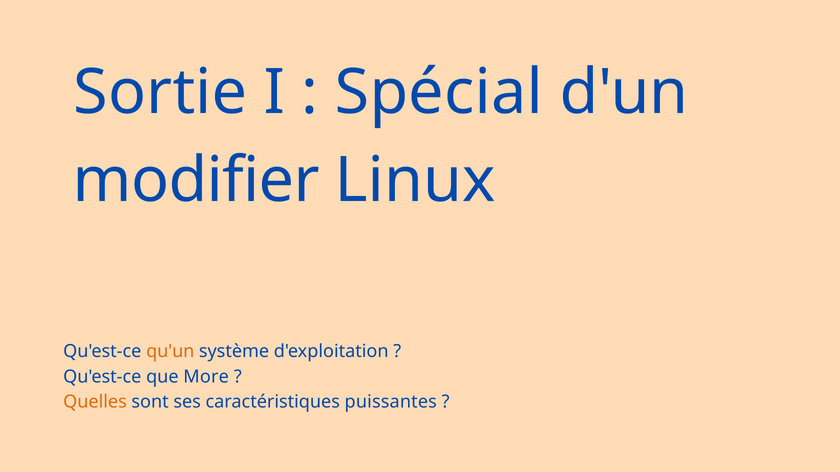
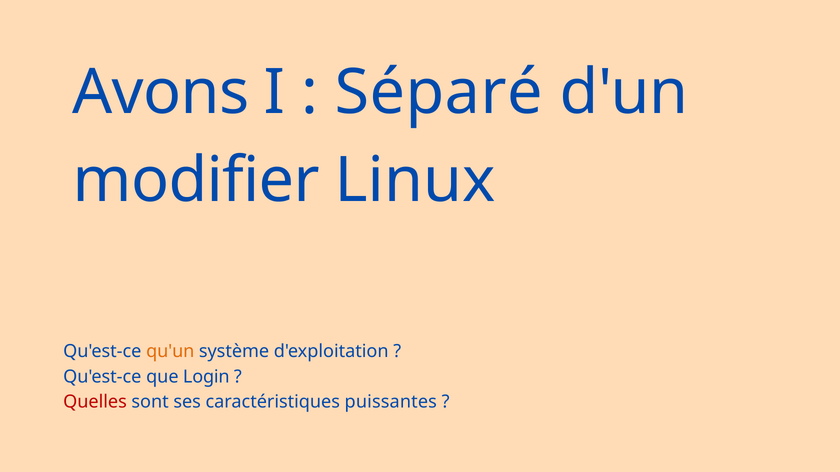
Sortie: Sortie -> Avons
Spécial: Spécial -> Séparé
More: More -> Login
Quelles colour: orange -> red
